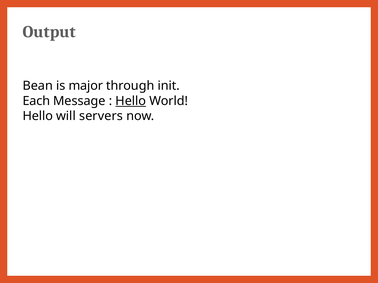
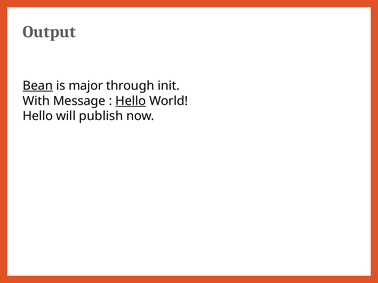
Bean underline: none -> present
Each: Each -> With
servers: servers -> publish
